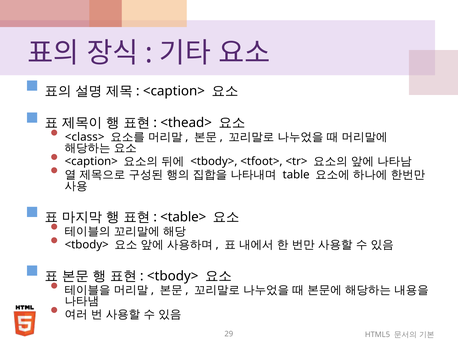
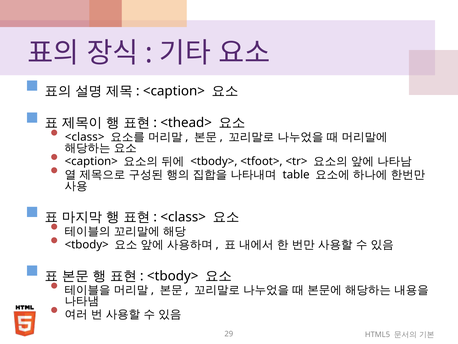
<table> at (183, 217): <table> -> <class>
